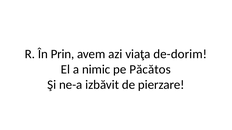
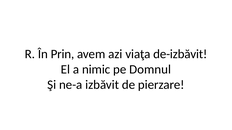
de-dorim: de-dorim -> de-izbăvit
Păcătos: Păcătos -> Domnul
